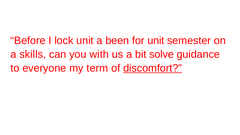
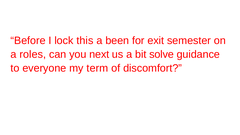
lock unit: unit -> this
for unit: unit -> exit
skills: skills -> roles
with: with -> next
discomfort underline: present -> none
